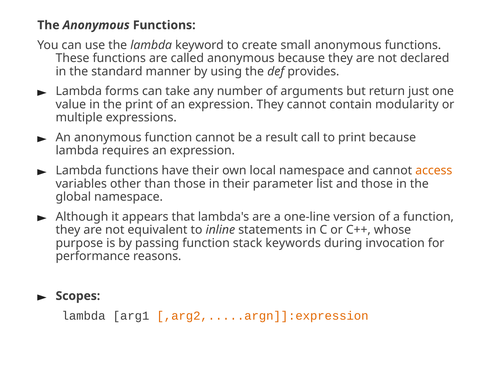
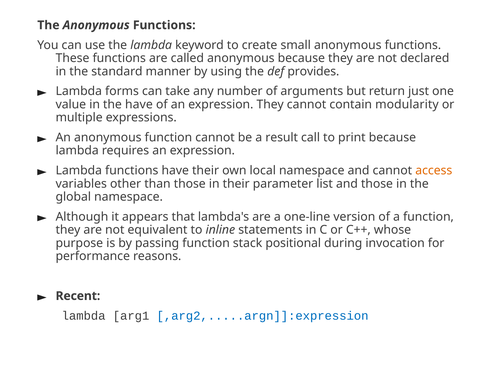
the print: print -> have
keywords: keywords -> positional
Scopes: Scopes -> Recent
,arg2,.....argn]]:expression colour: orange -> blue
